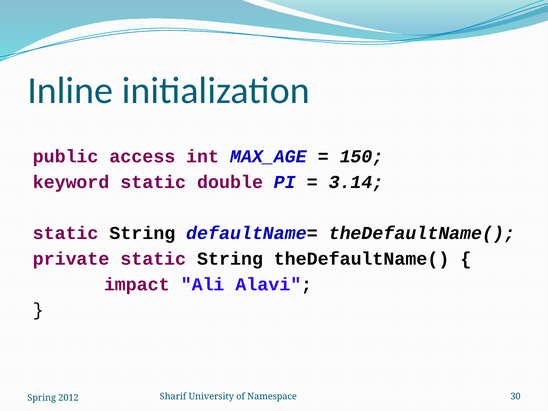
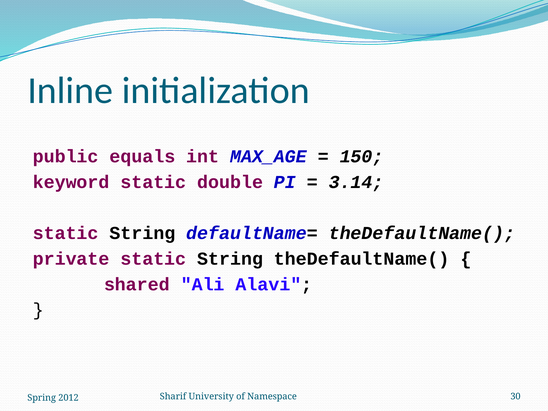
access: access -> equals
impact: impact -> shared
